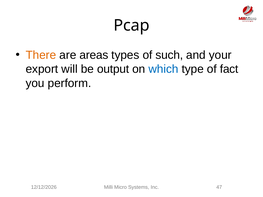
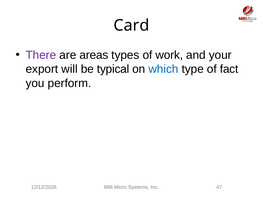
Pcap: Pcap -> Card
There colour: orange -> purple
such: such -> work
output: output -> typical
